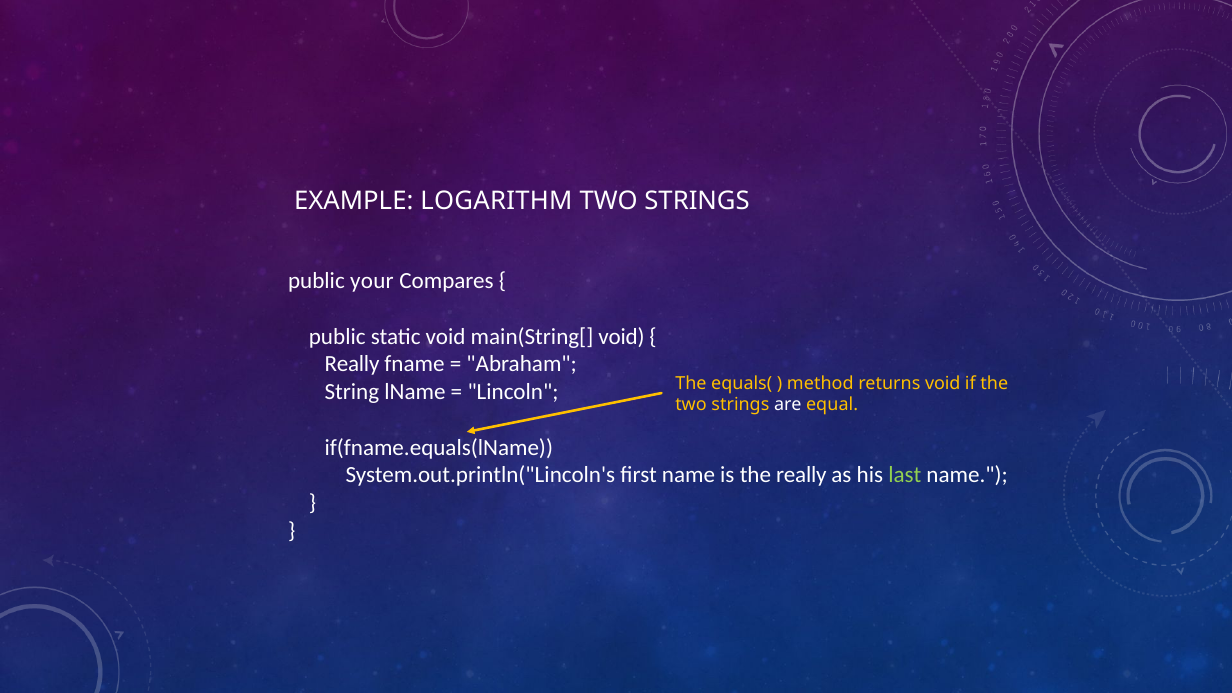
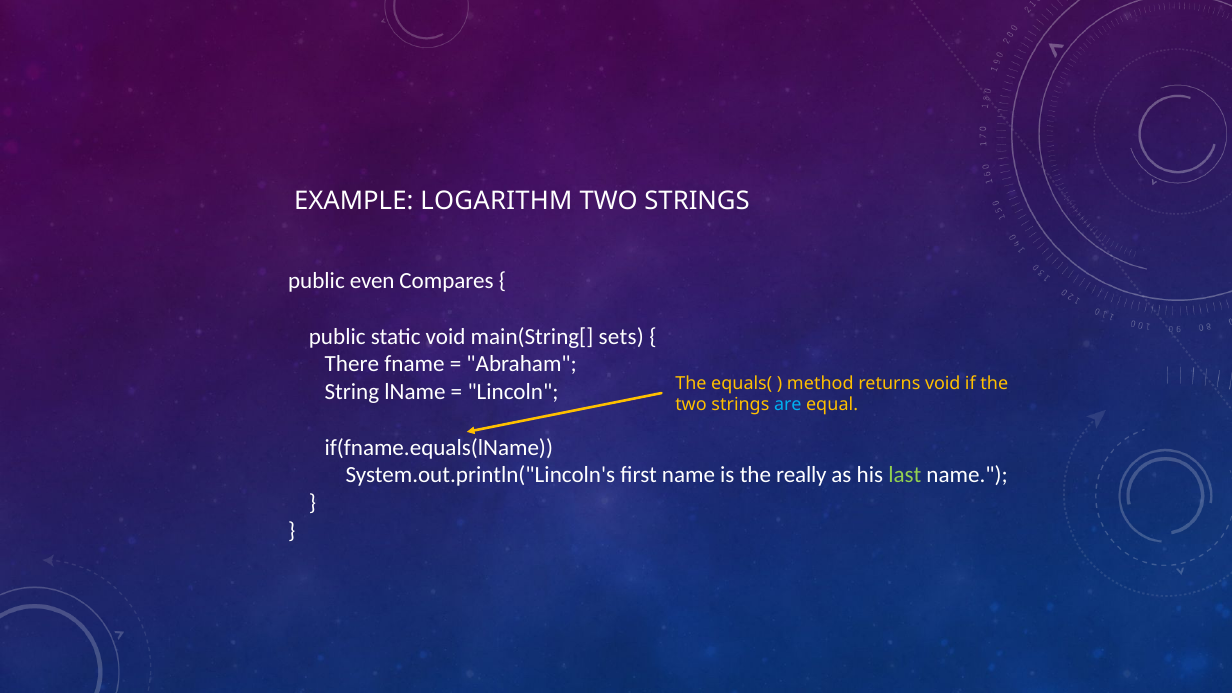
your: your -> even
main(String[ void: void -> sets
Really at (352, 364): Really -> There
are colour: white -> light blue
